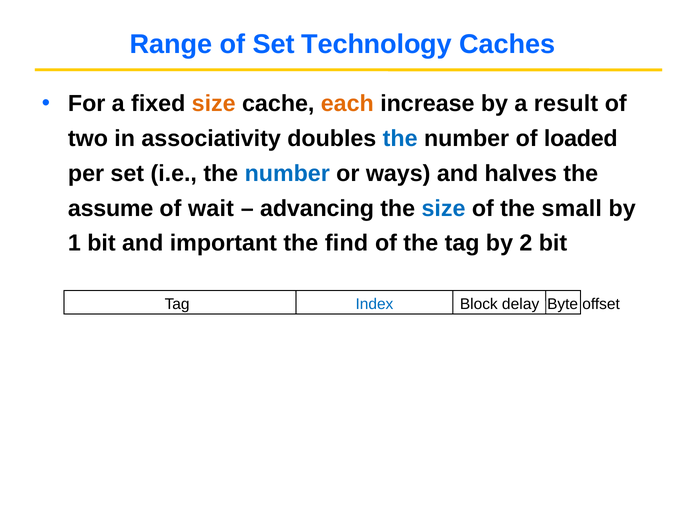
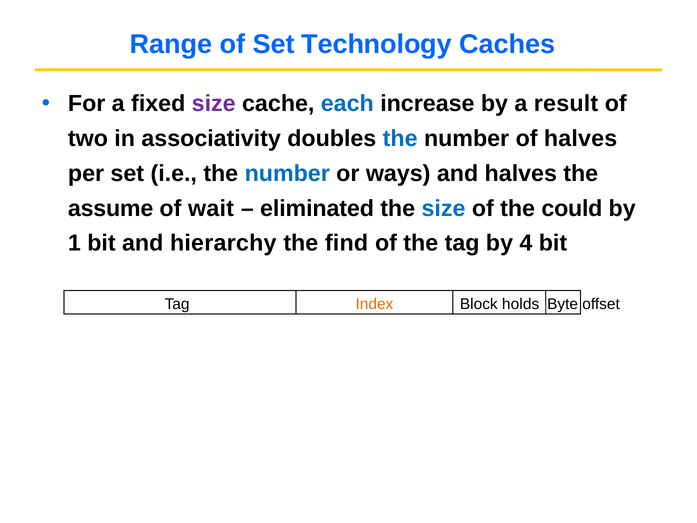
size at (214, 104) colour: orange -> purple
each colour: orange -> blue
of loaded: loaded -> halves
advancing: advancing -> eliminated
small: small -> could
important: important -> hierarchy
2: 2 -> 4
Index colour: blue -> orange
delay: delay -> holds
